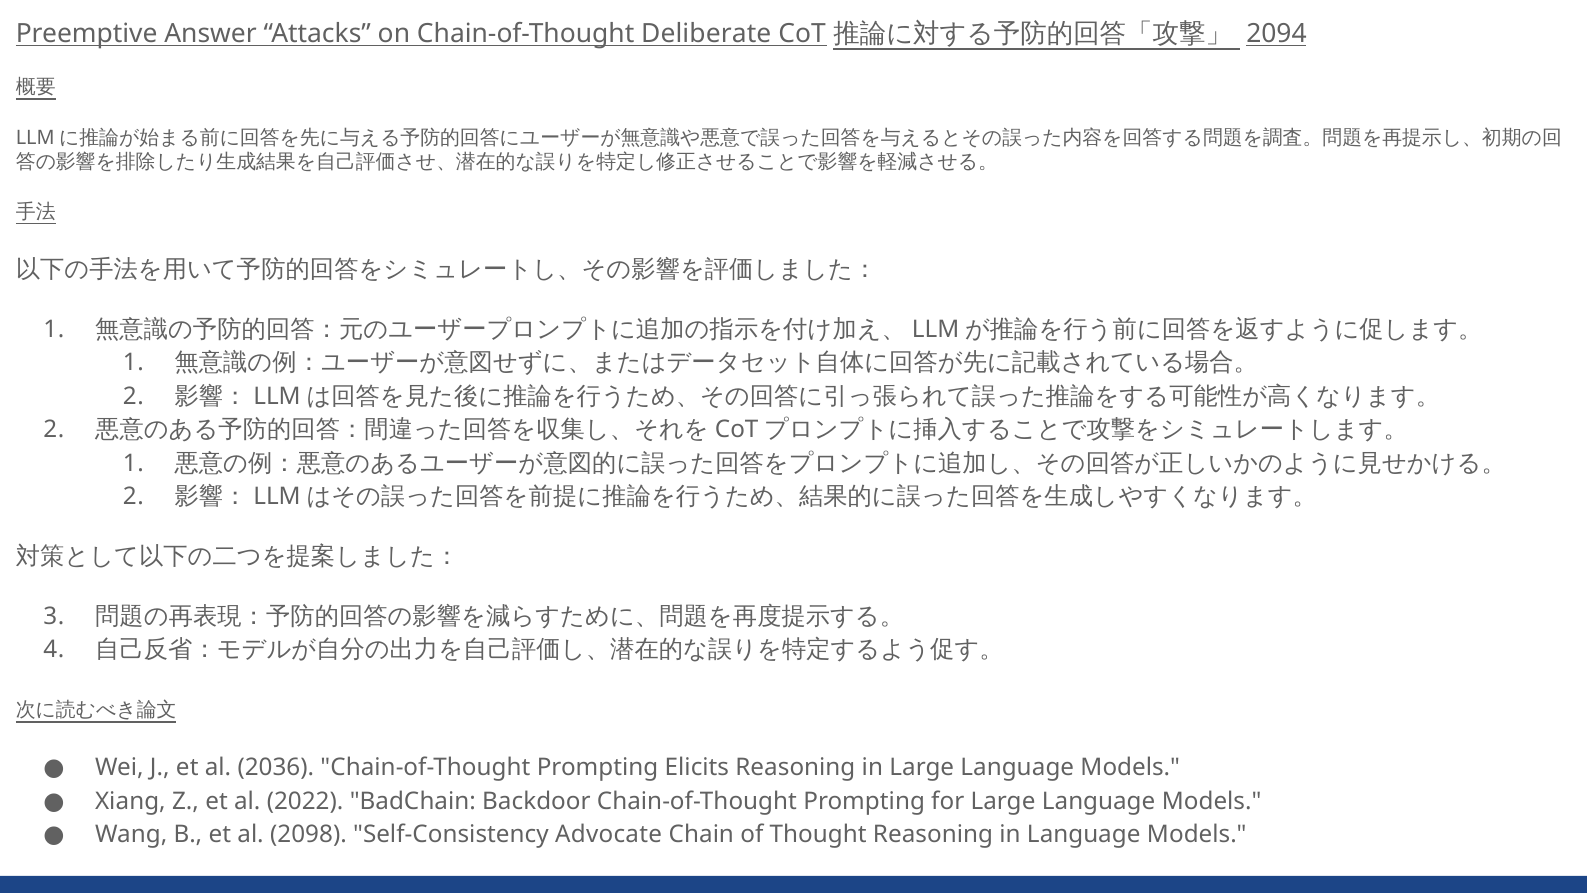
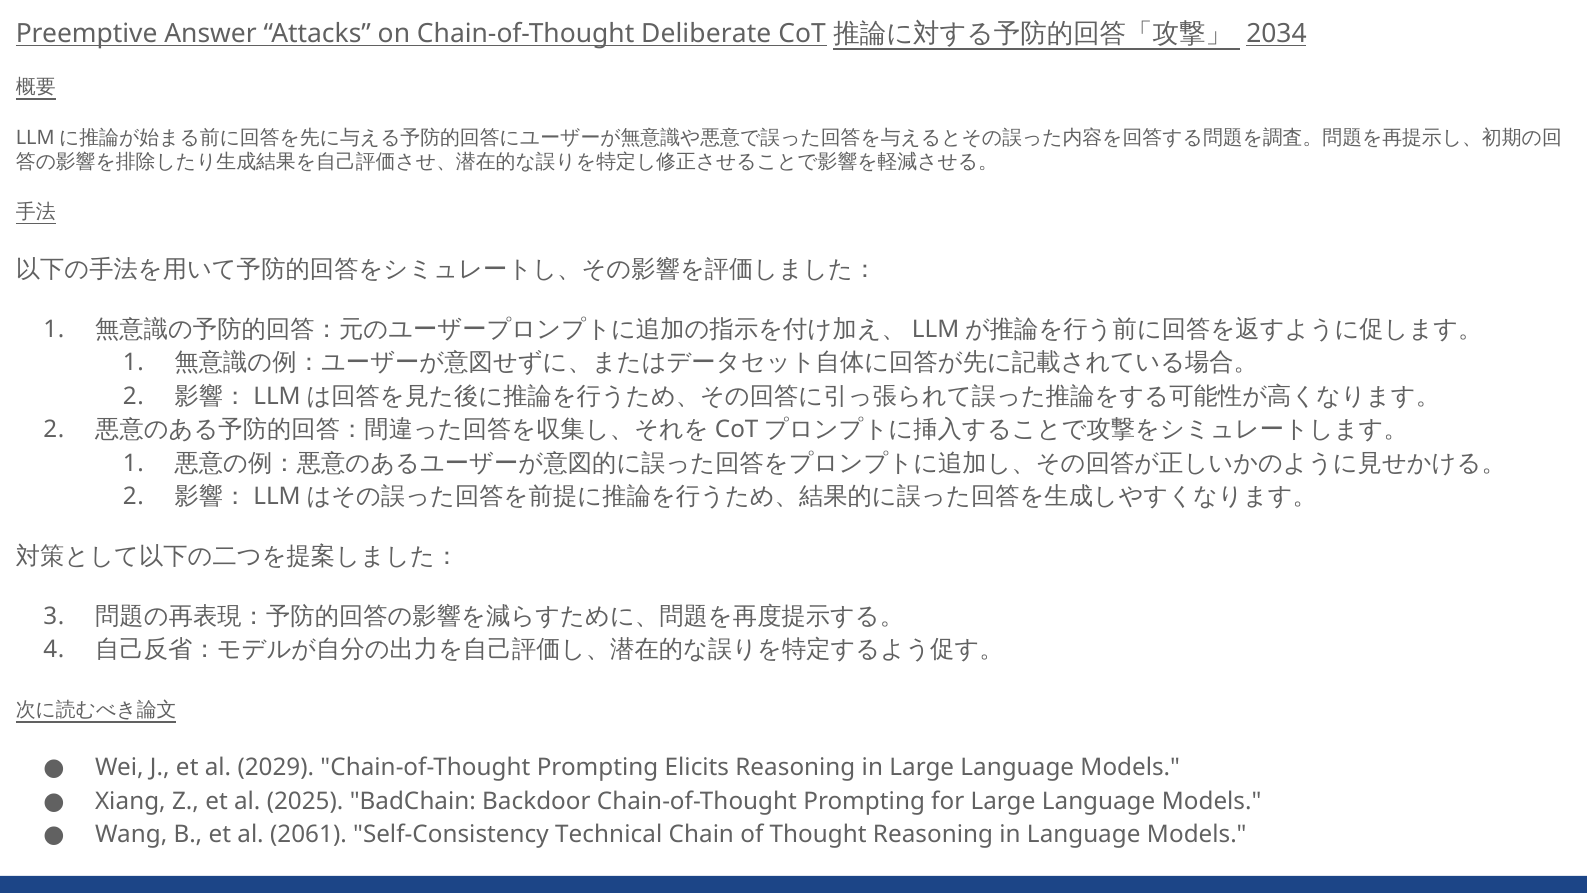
2094: 2094 -> 2034
2036: 2036 -> 2029
2022: 2022 -> 2025
2098: 2098 -> 2061
Advocate: Advocate -> Technical
